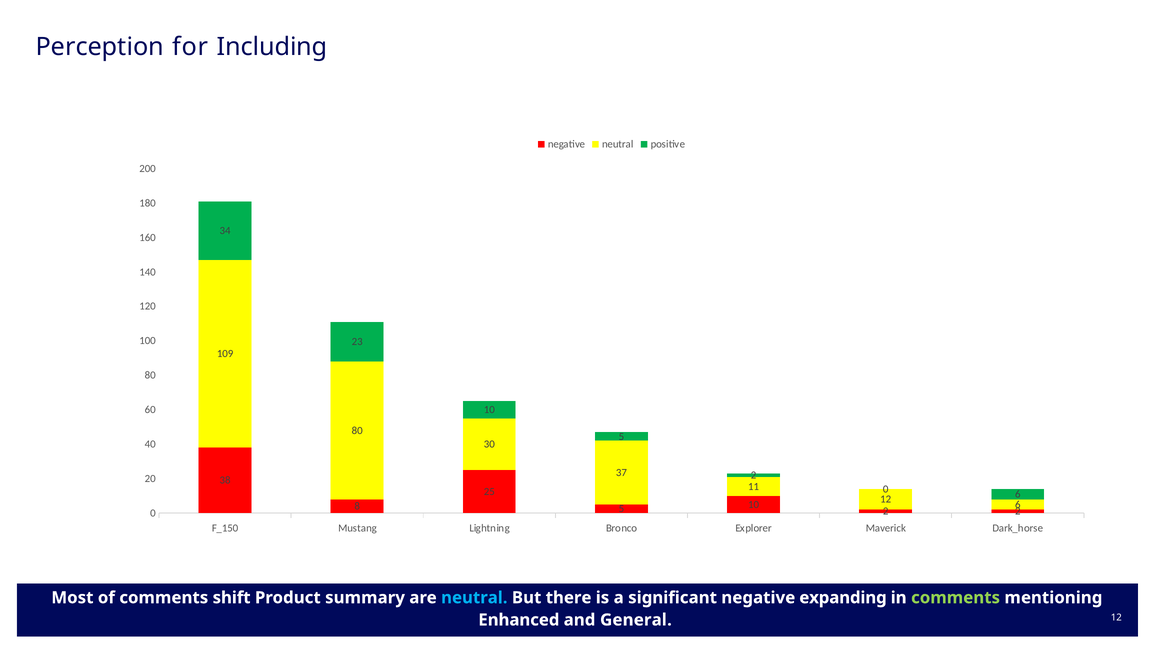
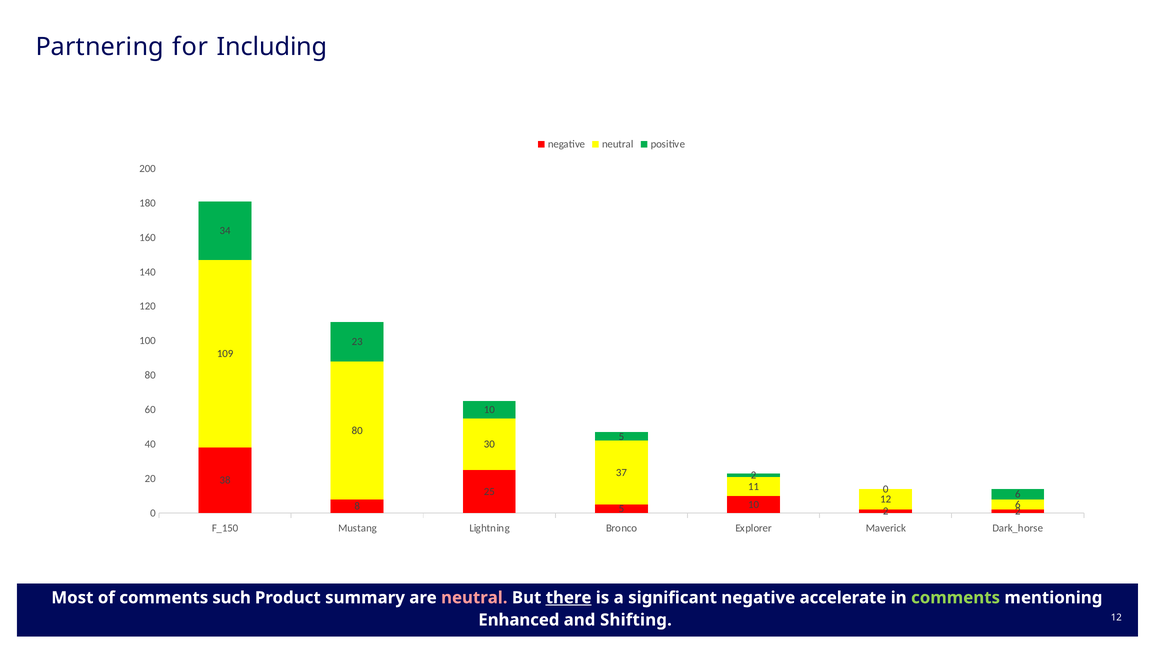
Perception: Perception -> Partnering
shift: shift -> such
neutral at (474, 597) colour: light blue -> pink
there underline: none -> present
expanding: expanding -> accelerate
General: General -> Shifting
